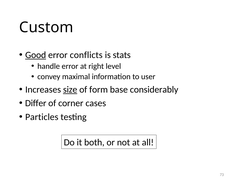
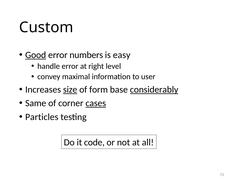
conflicts: conflicts -> numbers
stats: stats -> easy
considerably underline: none -> present
Differ: Differ -> Same
cases underline: none -> present
both: both -> code
